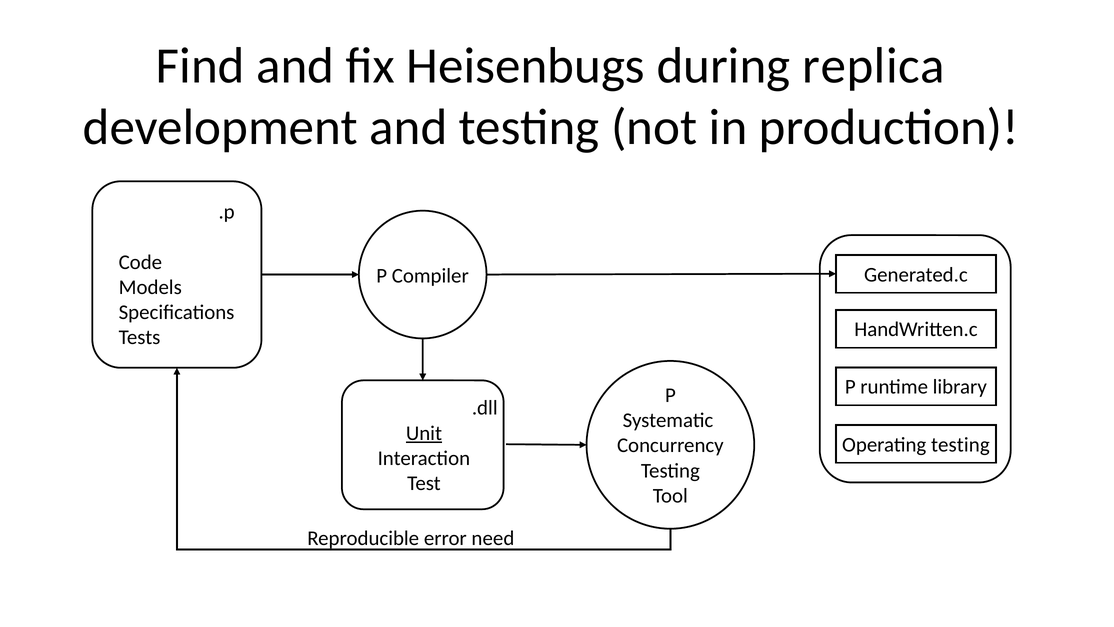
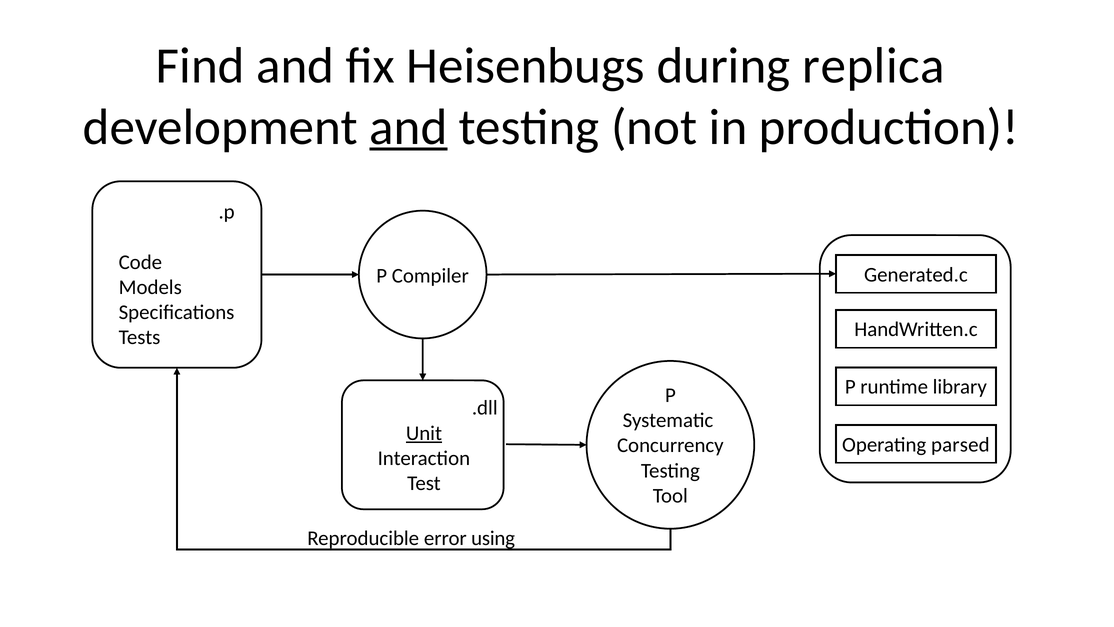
and at (408, 127) underline: none -> present
Operating testing: testing -> parsed
need: need -> using
